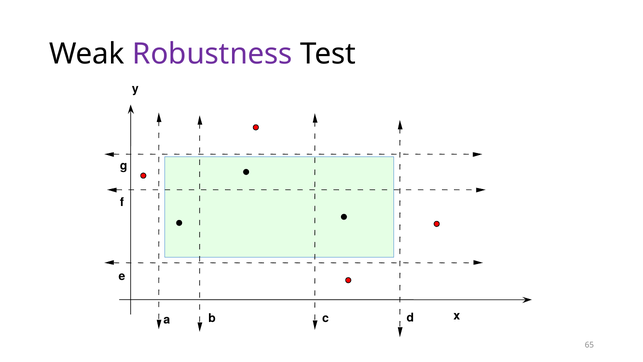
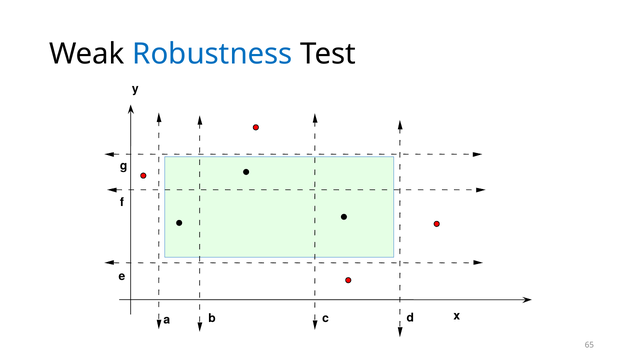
Robustness colour: purple -> blue
